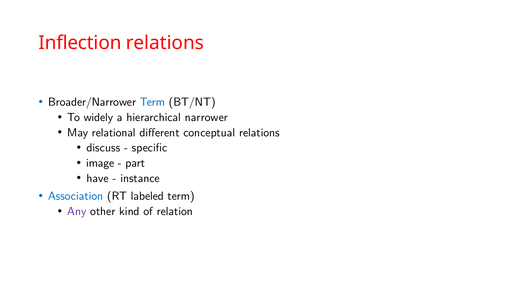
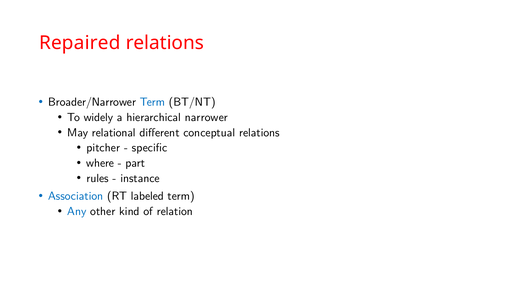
Inflection: Inflection -> Repaired
discuss: discuss -> pitcher
image: image -> where
have: have -> rules
Any colour: purple -> blue
